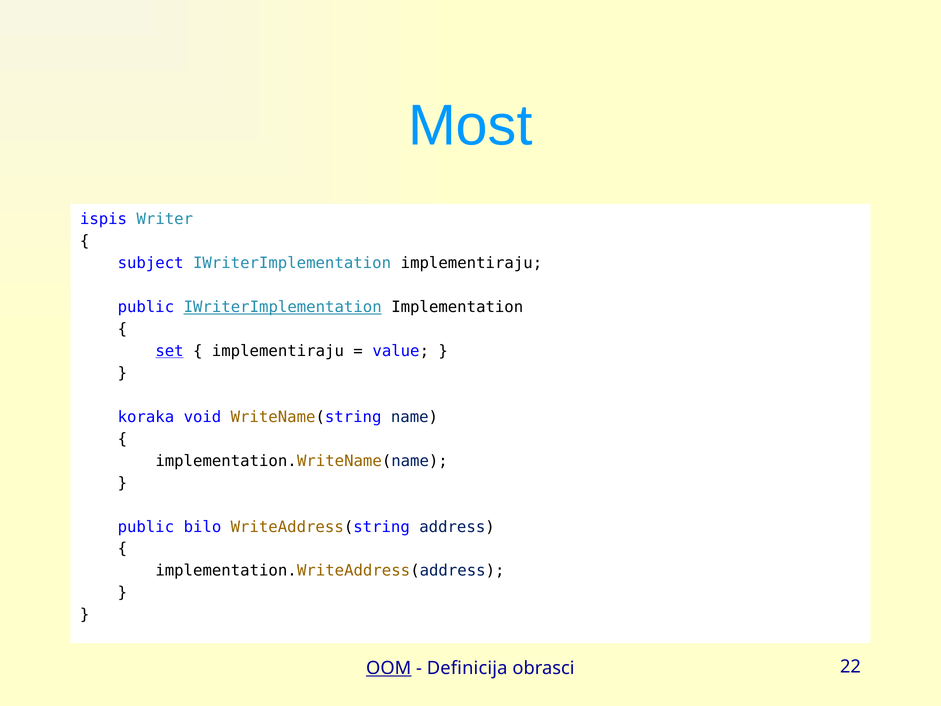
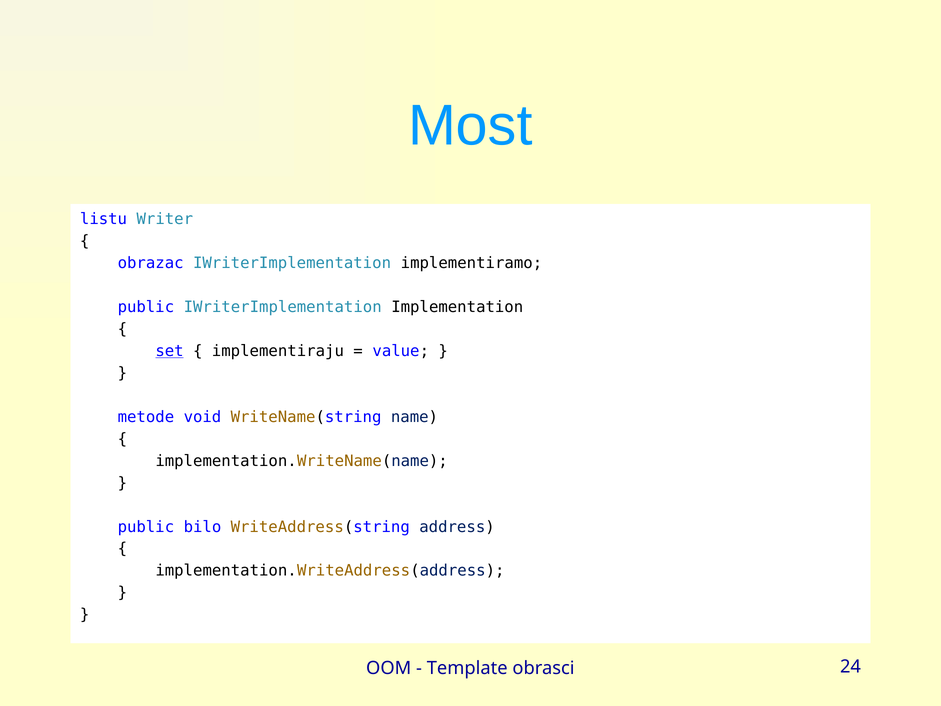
ispis: ispis -> listu
subject: subject -> obrazac
IWriterImplementation implementiraju: implementiraju -> implementiramo
IWriterImplementation at (283, 307) underline: present -> none
koraka: koraka -> metode
OOM underline: present -> none
Definicija: Definicija -> Template
22: 22 -> 24
